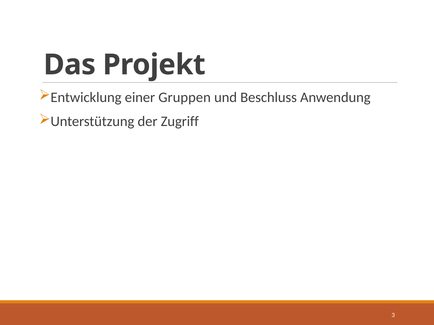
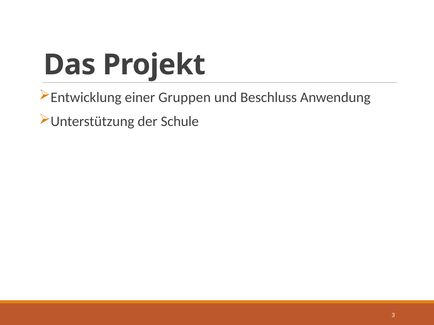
Zugriff: Zugriff -> Schule
